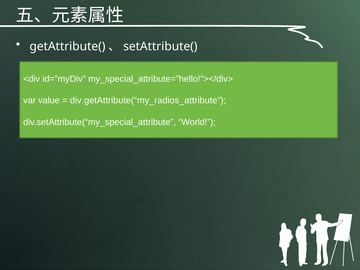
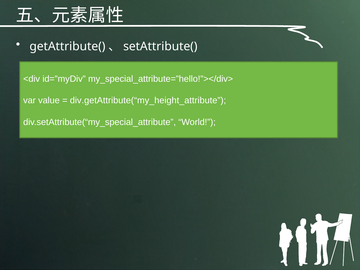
div.getAttribute(“my_radios_attribute: div.getAttribute(“my_radios_attribute -> div.getAttribute(“my_height_attribute
